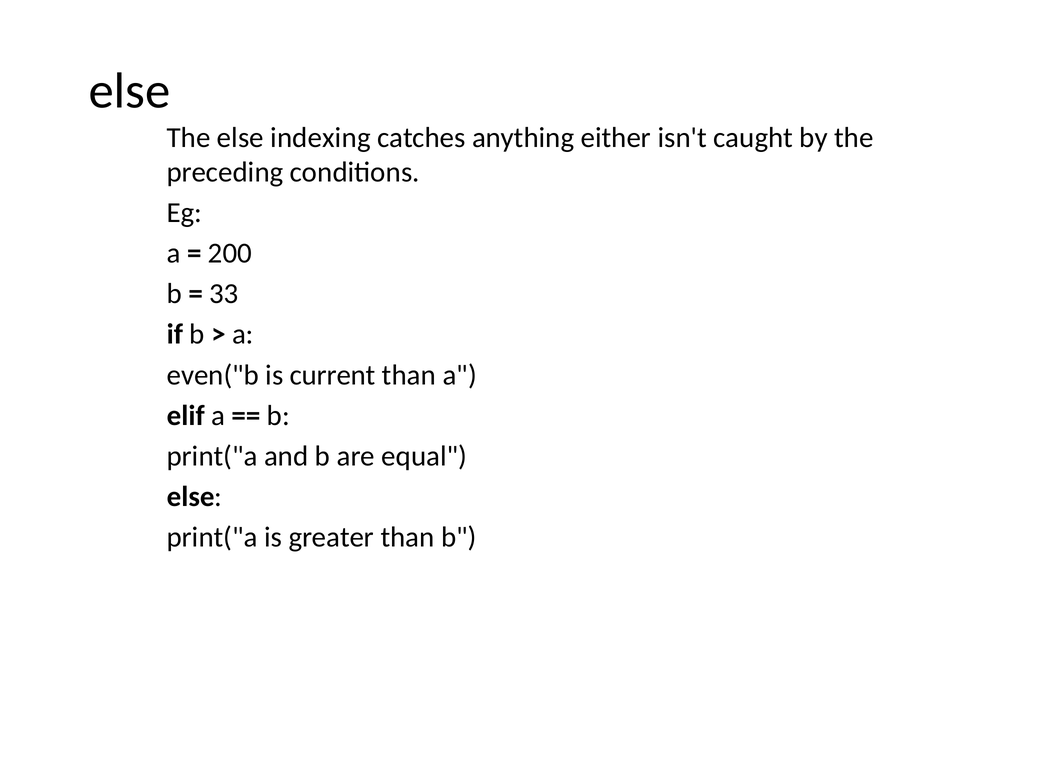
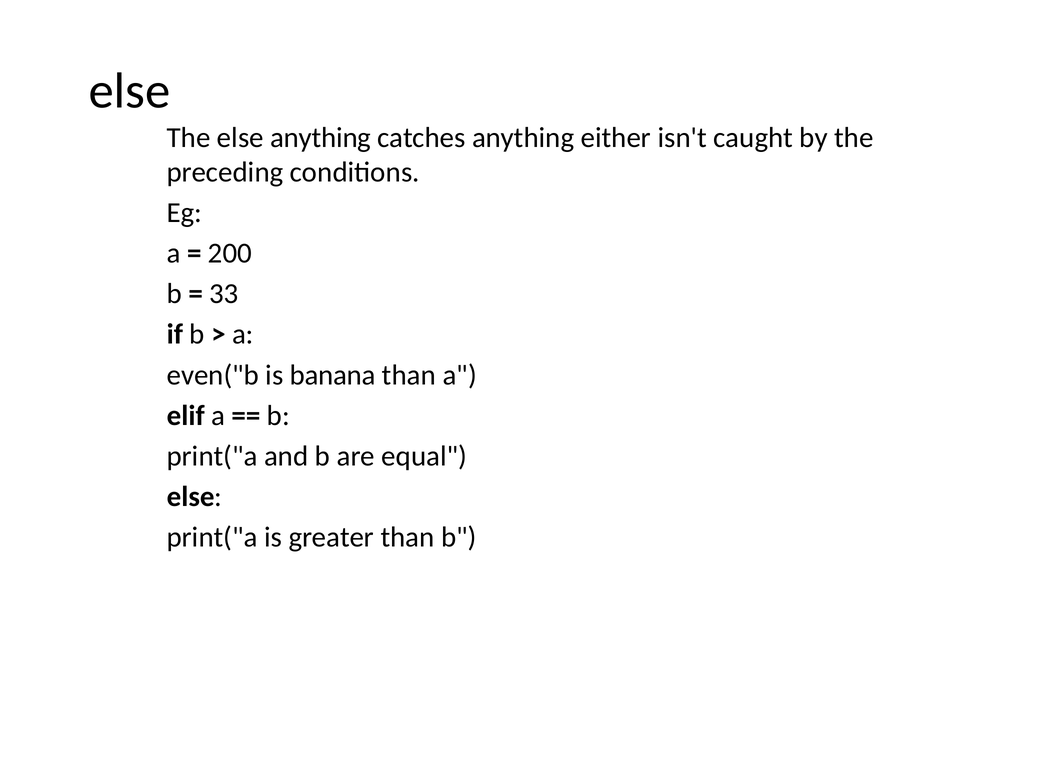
else indexing: indexing -> anything
current: current -> banana
